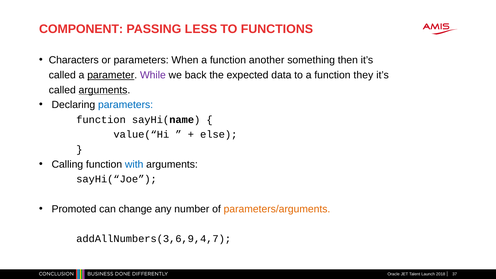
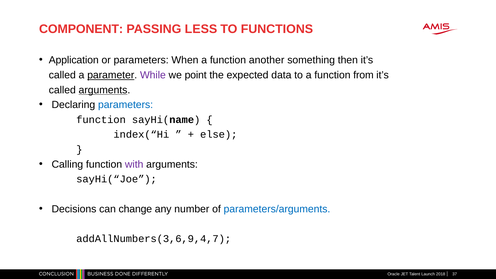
Characters: Characters -> Application
back: back -> point
they: they -> from
value(“Hi: value(“Hi -> index(“Hi
with colour: blue -> purple
Promoted: Promoted -> Decisions
parameters/arguments colour: orange -> blue
